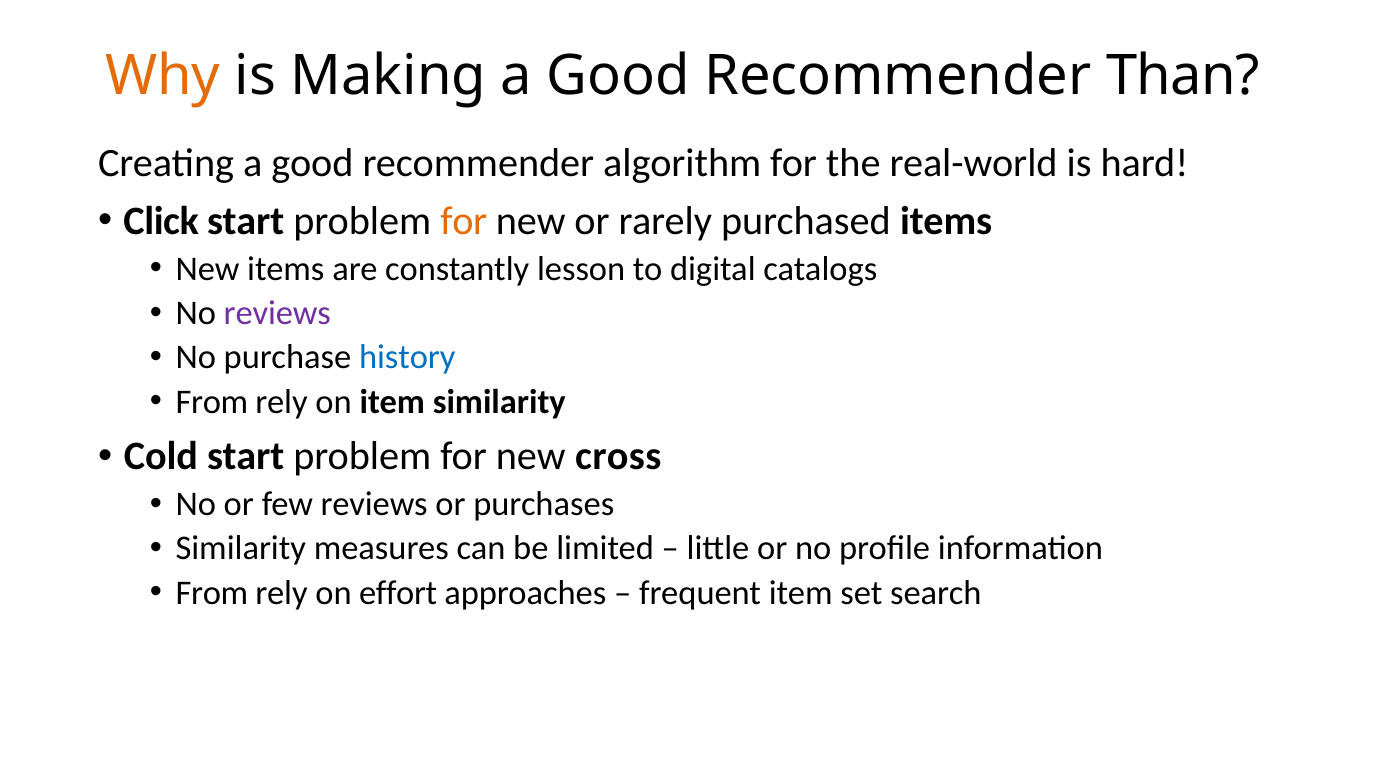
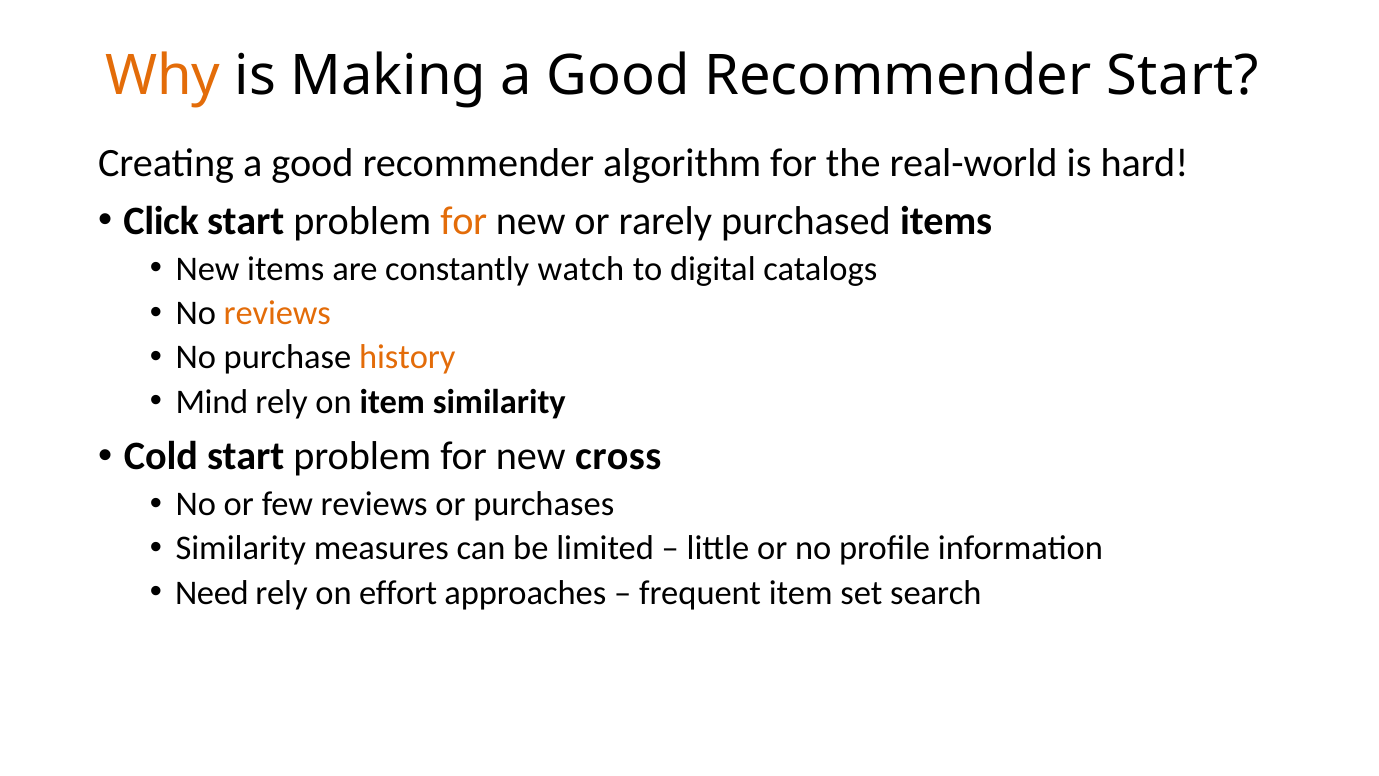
Recommender Than: Than -> Start
lesson: lesson -> watch
reviews at (277, 313) colour: purple -> orange
history colour: blue -> orange
From at (212, 402): From -> Mind
From at (212, 593): From -> Need
